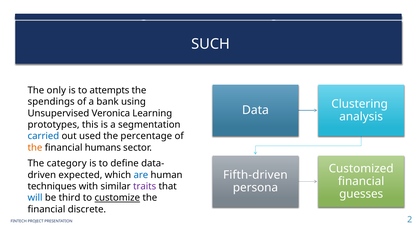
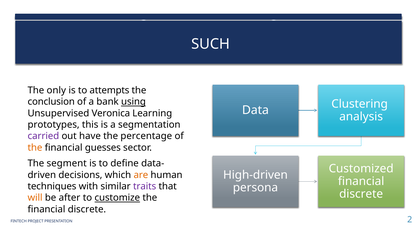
spendings: spendings -> conclusion
using underline: none -> present
carried colour: blue -> purple
used: used -> have
humans: humans -> guesses
category: category -> segment
Fifth-driven: Fifth-driven -> High-driven
expected: expected -> decisions
are colour: blue -> orange
guesses at (361, 195): guesses -> discrete
will colour: blue -> orange
third: third -> after
